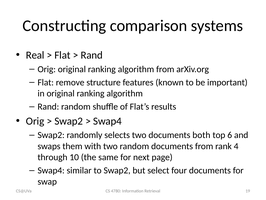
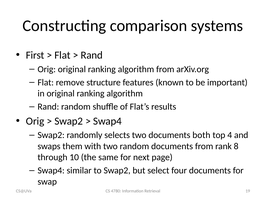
Real: Real -> First
6: 6 -> 4
4: 4 -> 8
